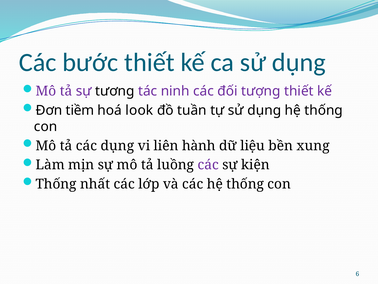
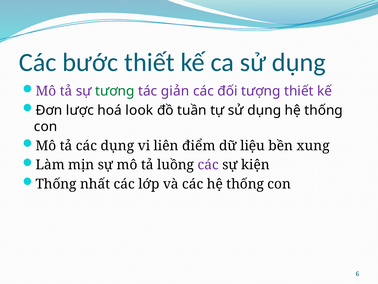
tương colour: black -> green
ninh: ninh -> giản
tiềm: tiềm -> lược
hành: hành -> điểm
